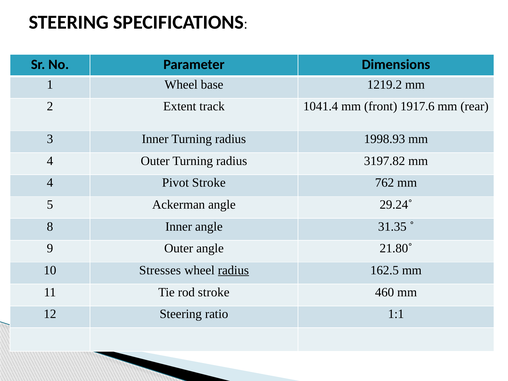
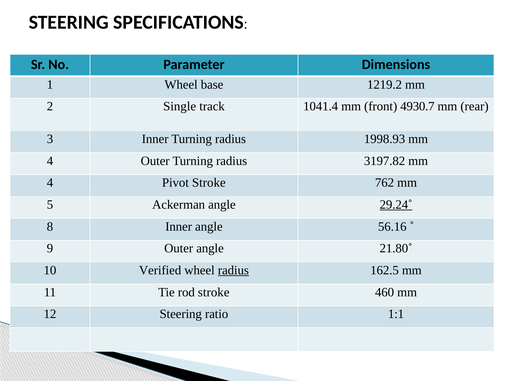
Extent: Extent -> Single
1917.6: 1917.6 -> 4930.7
29.24˚ underline: none -> present
31.35: 31.35 -> 56.16
Stresses: Stresses -> Verified
